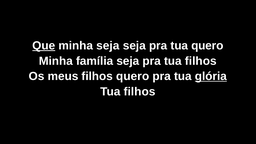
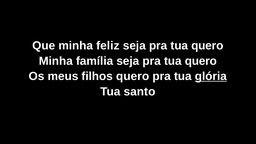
Que underline: present -> none
minha seja: seja -> feliz
filhos at (201, 61): filhos -> quero
filhos at (139, 92): filhos -> santo
